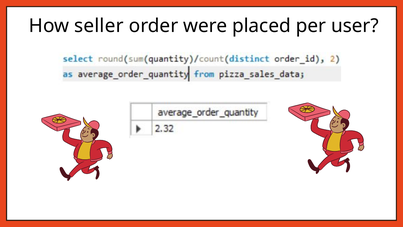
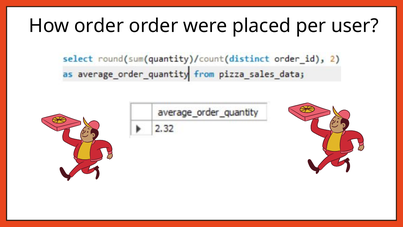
How seller: seller -> order
